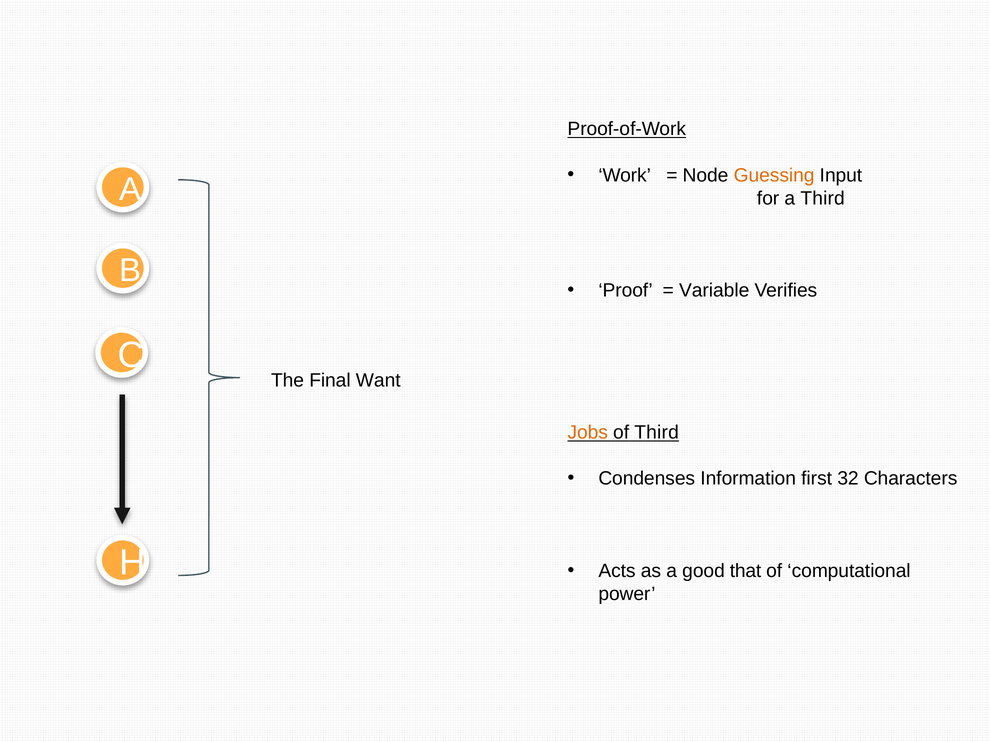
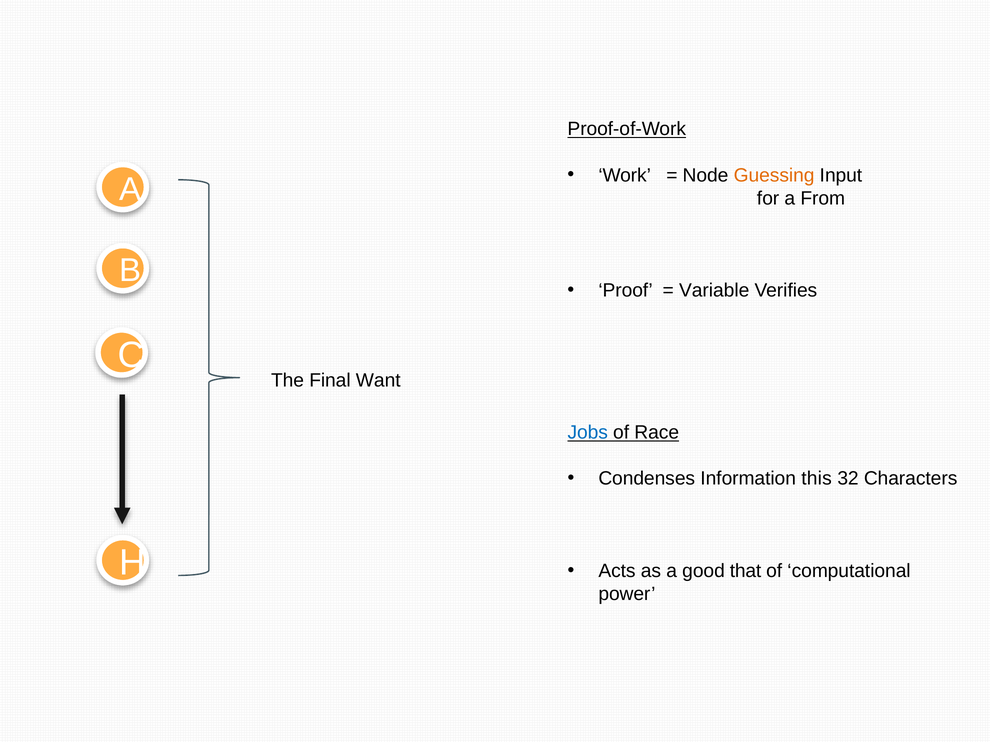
a Third: Third -> From
Jobs colour: orange -> blue
of Third: Third -> Race
first: first -> this
